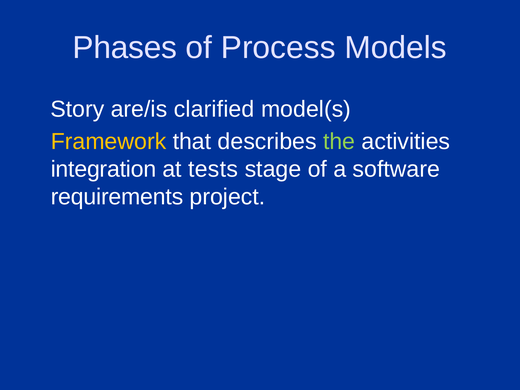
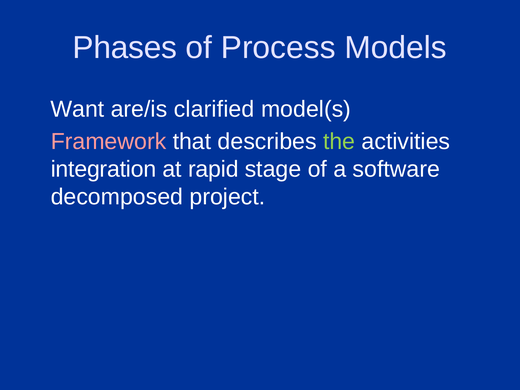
Story: Story -> Want
Framework colour: yellow -> pink
tests: tests -> rapid
requirements: requirements -> decomposed
